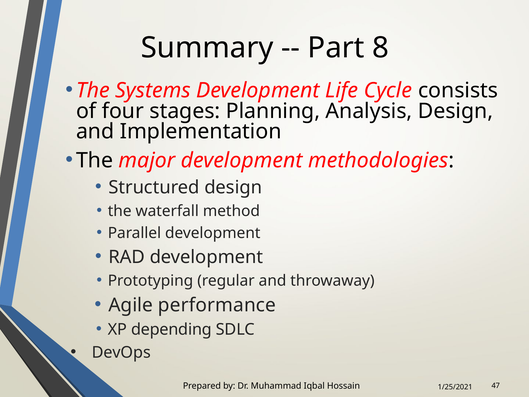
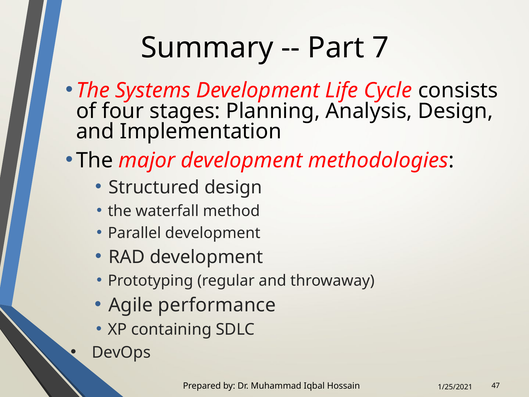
8: 8 -> 7
depending: depending -> containing
